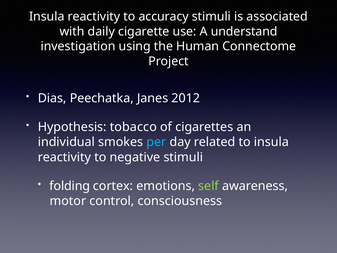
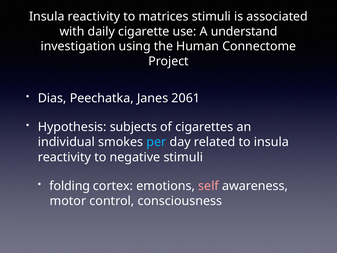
accuracy: accuracy -> matrices
2012: 2012 -> 2061
tobacco: tobacco -> subjects
self colour: light green -> pink
